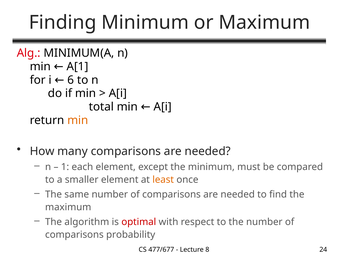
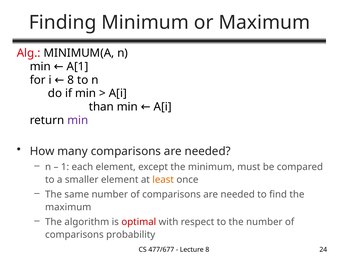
i 6: 6 -> 8
total: total -> than
min at (78, 120) colour: orange -> purple
